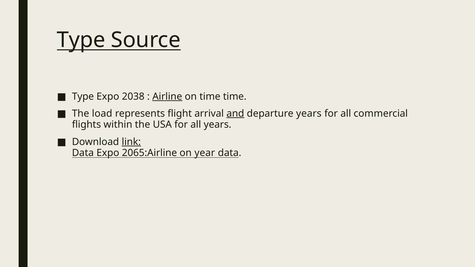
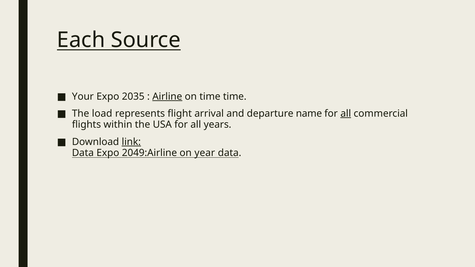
Type at (81, 40): Type -> Each
Type at (83, 97): Type -> Your
2038: 2038 -> 2035
and underline: present -> none
departure years: years -> name
all at (346, 114) underline: none -> present
2065:Airline: 2065:Airline -> 2049:Airline
